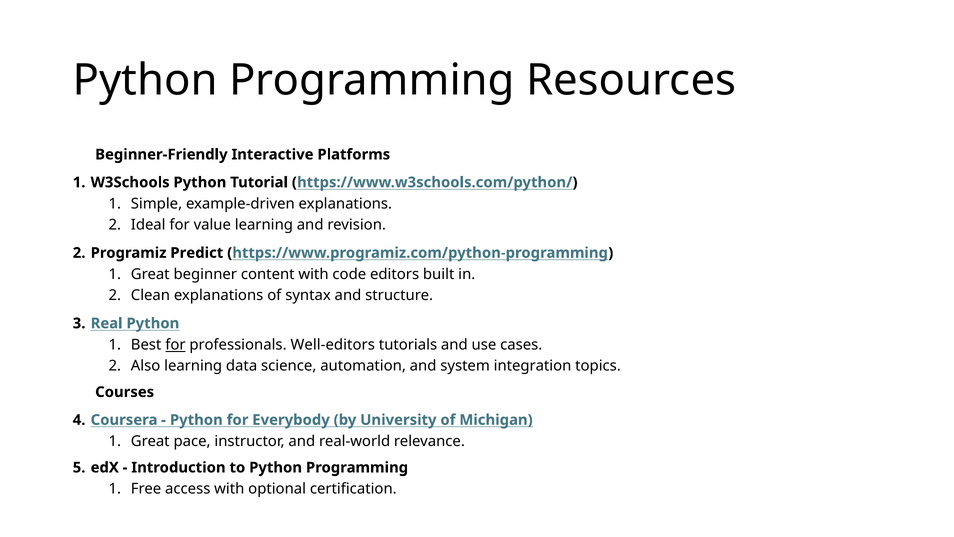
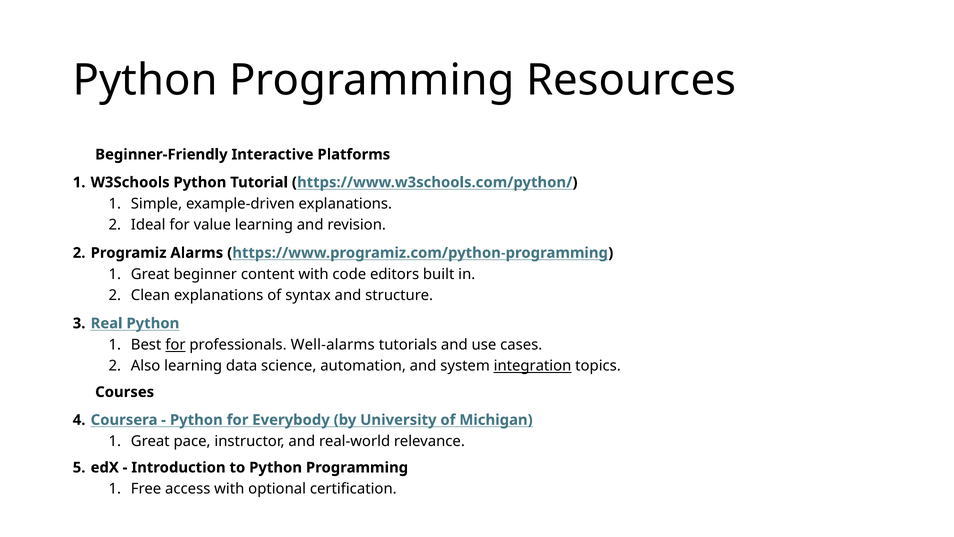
Predict: Predict -> Alarms
Well-editors: Well-editors -> Well-alarms
integration underline: none -> present
